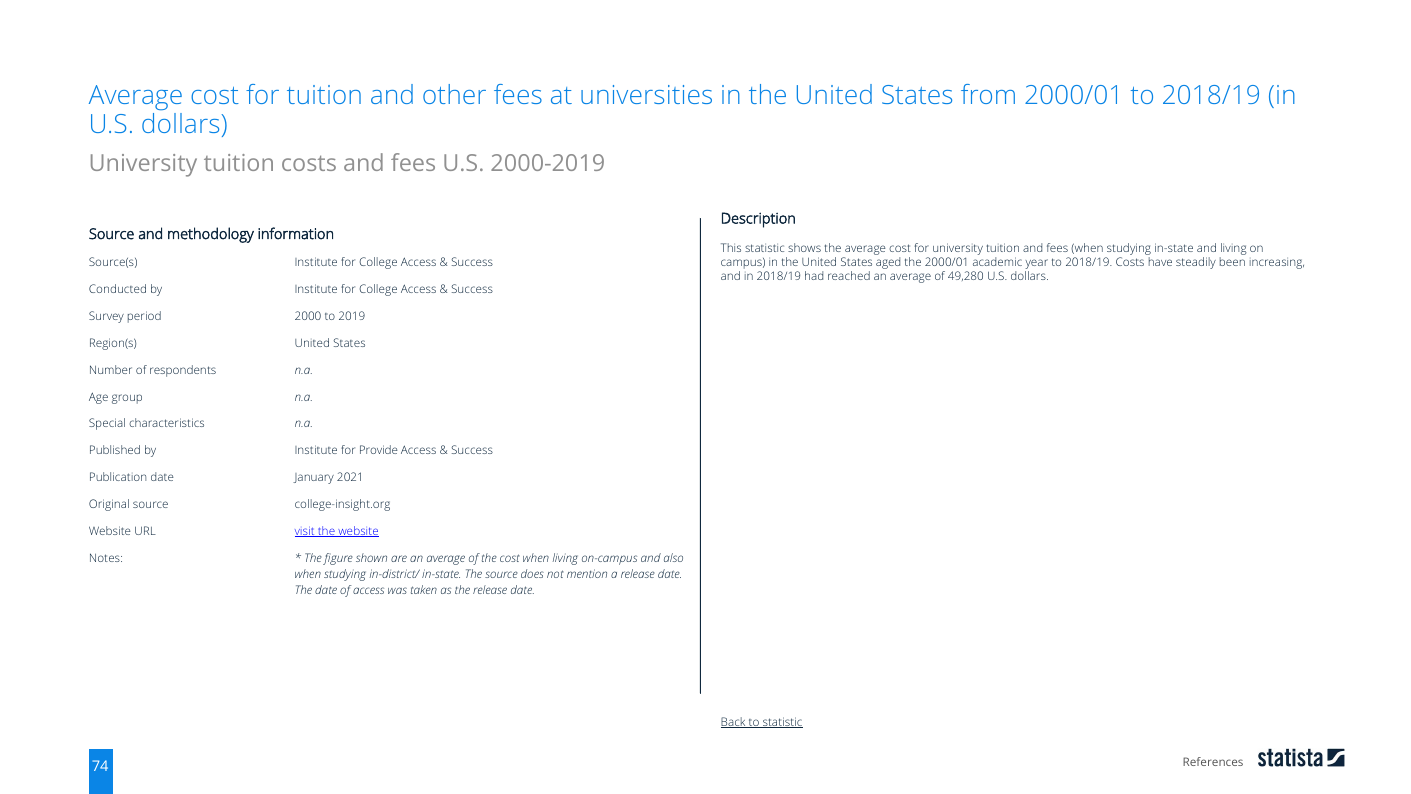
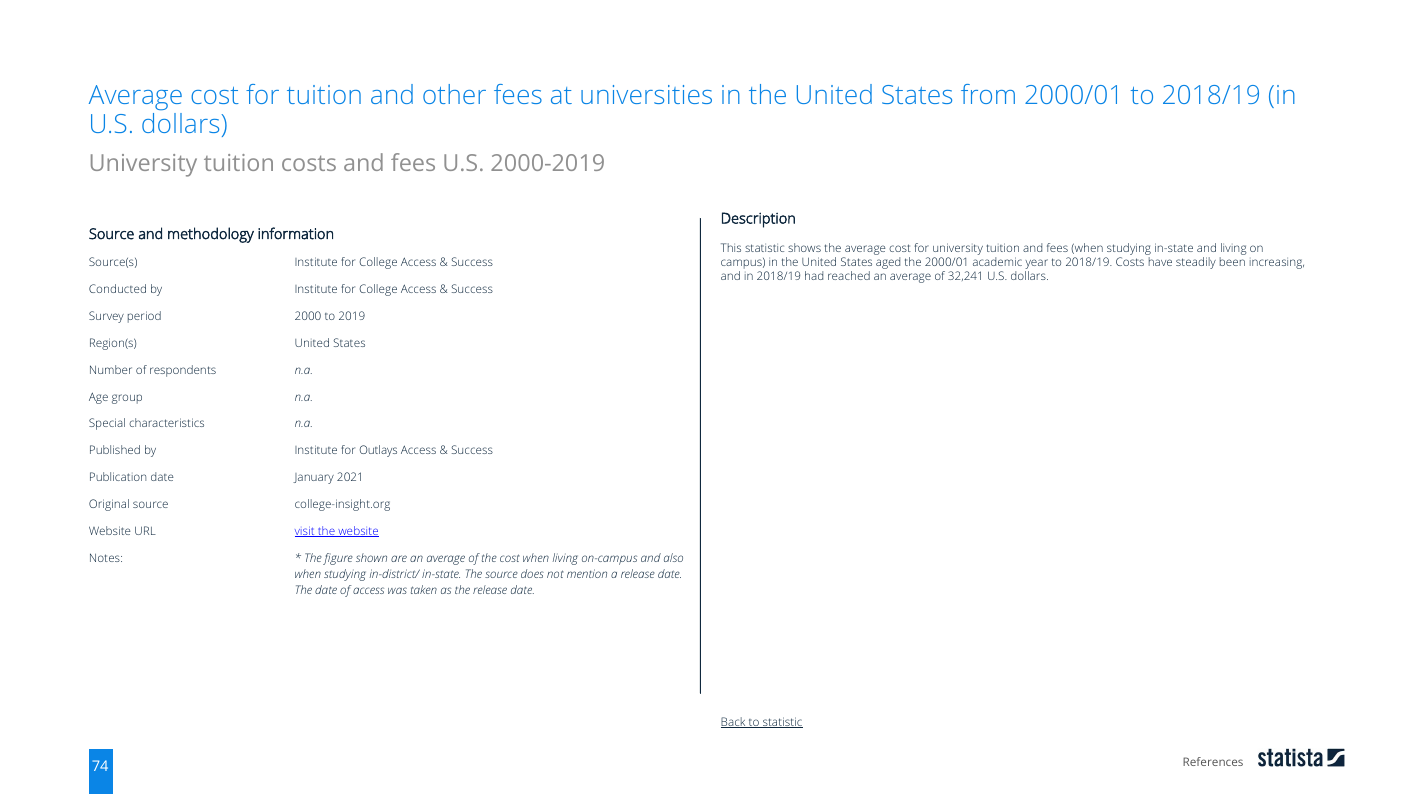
49,280: 49,280 -> 32,241
Provide: Provide -> Outlays
